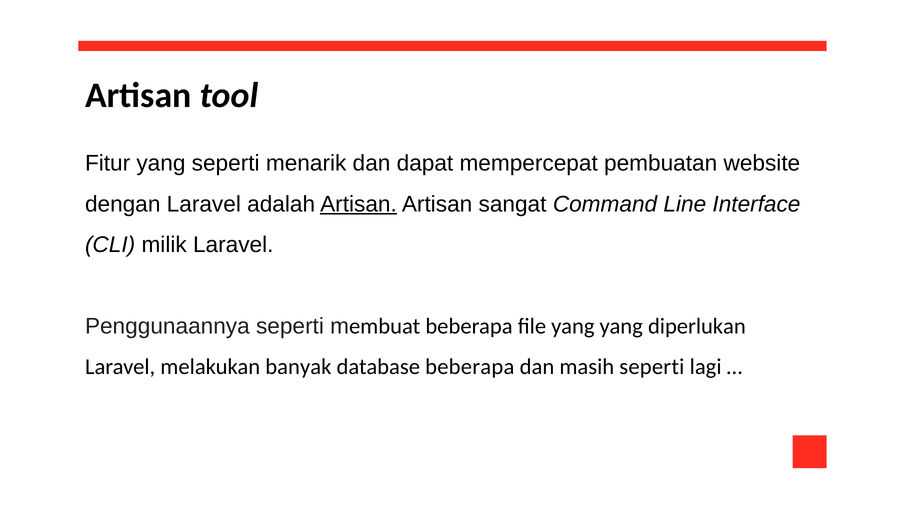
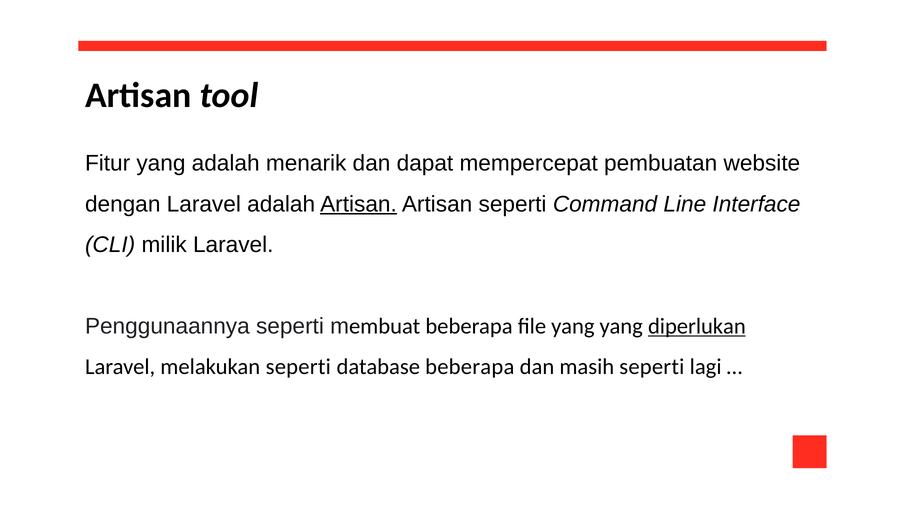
yang seperti: seperti -> adalah
Artisan sangat: sangat -> seperti
diperlukan underline: none -> present
melakukan banyak: banyak -> seperti
